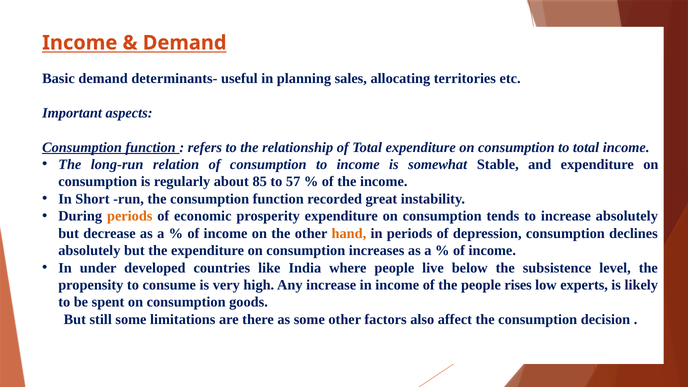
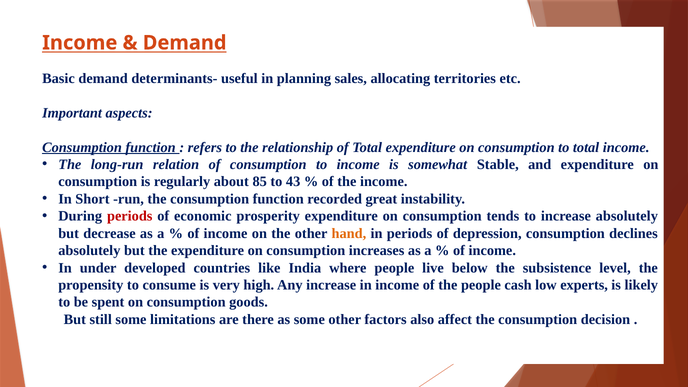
57: 57 -> 43
periods at (130, 216) colour: orange -> red
rises: rises -> cash
